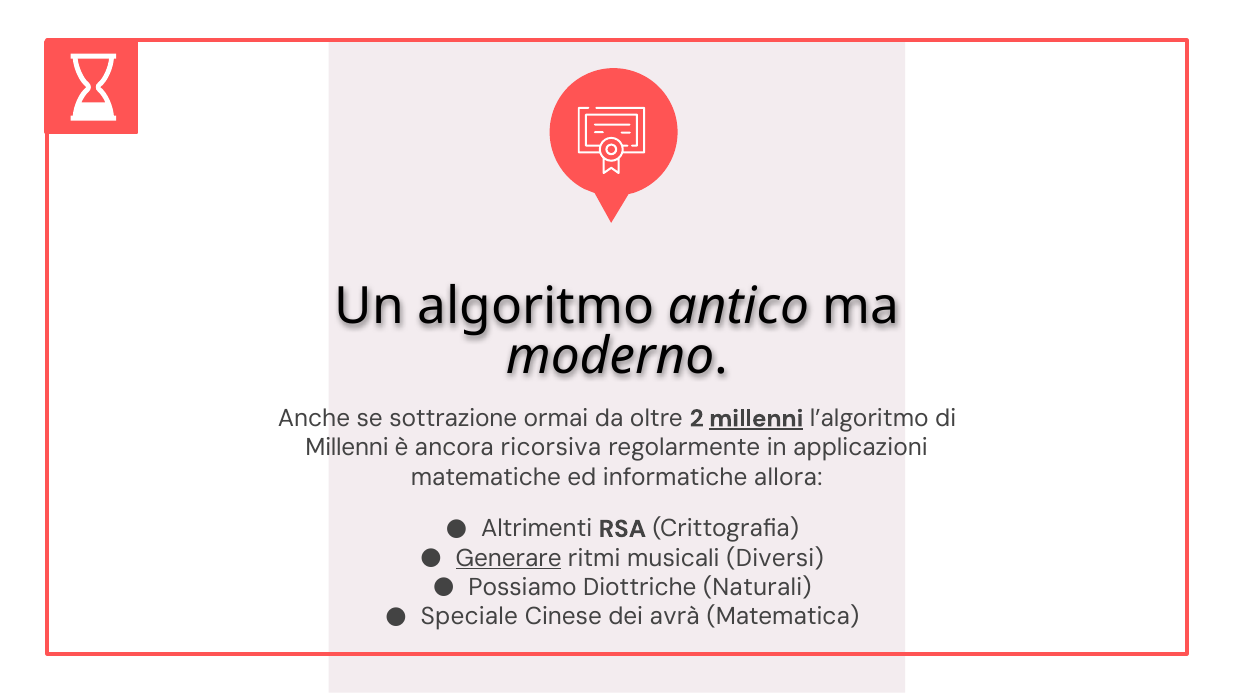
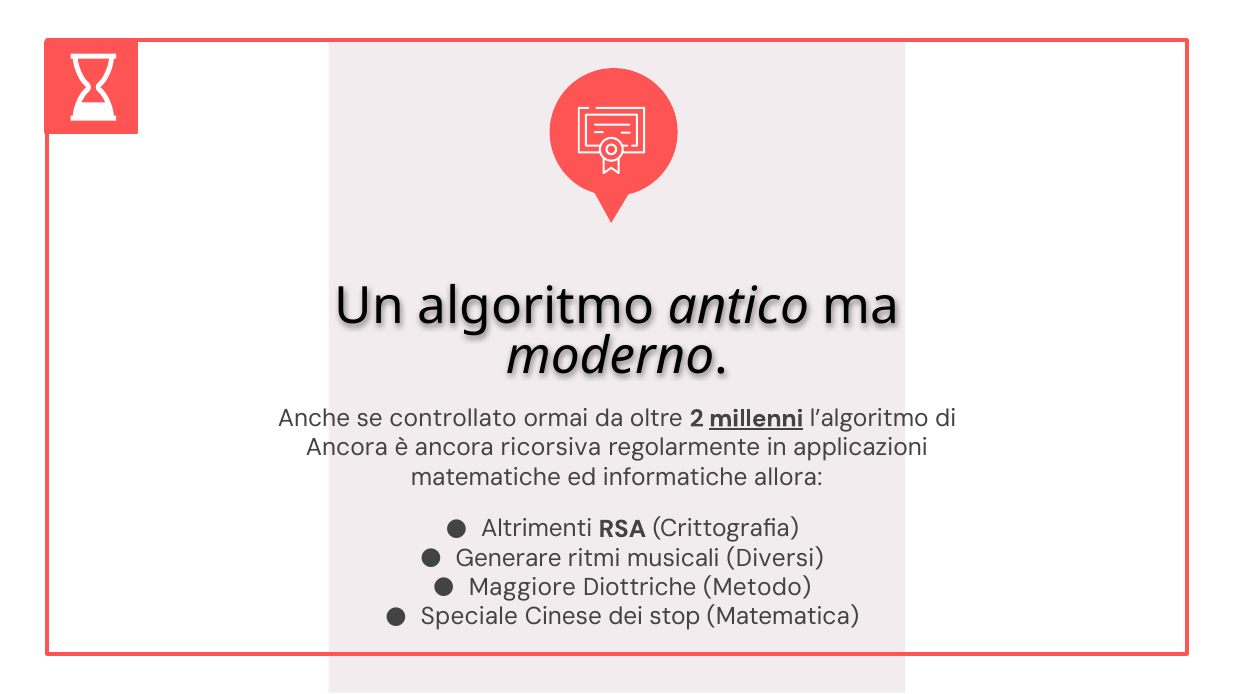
sottrazione: sottrazione -> controllato
Millenni at (347, 448): Millenni -> Ancora
Generare underline: present -> none
Possiamo: Possiamo -> Maggiore
Naturali: Naturali -> Metodo
avrà: avrà -> stop
